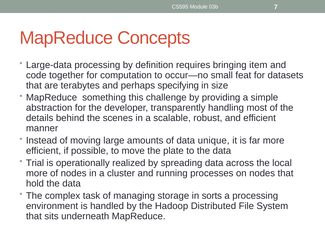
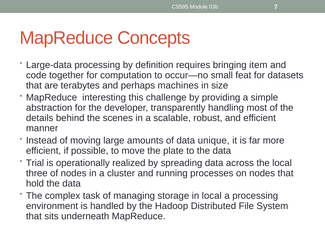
specifying: specifying -> machines
something: something -> interesting
more at (37, 173): more -> three
in sorts: sorts -> local
